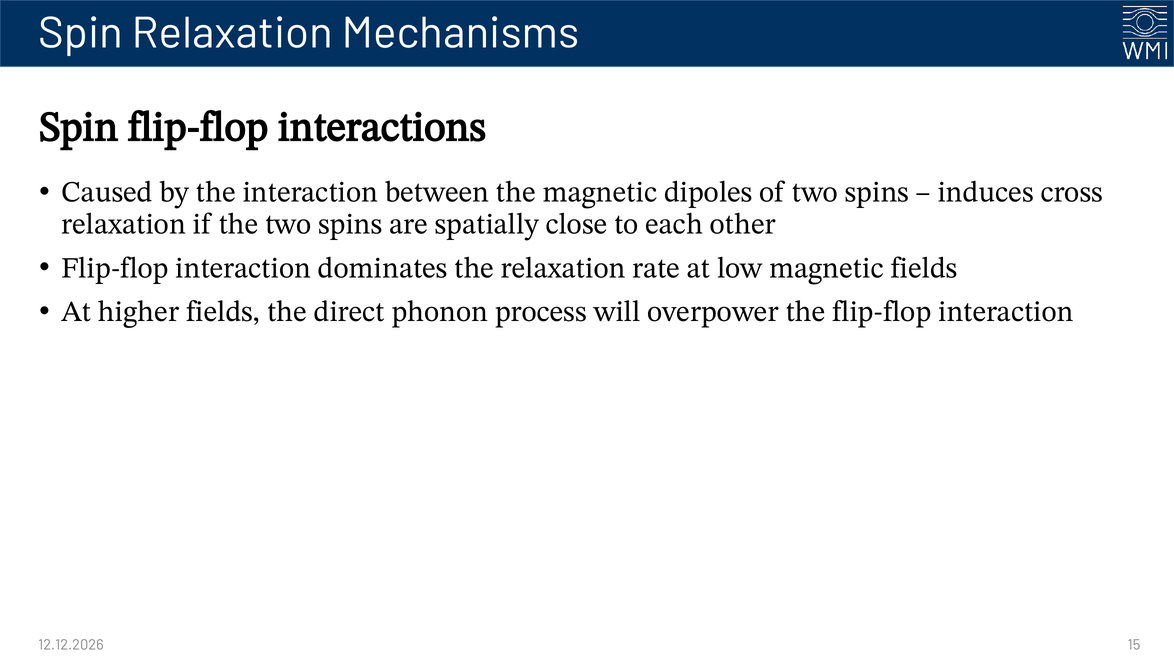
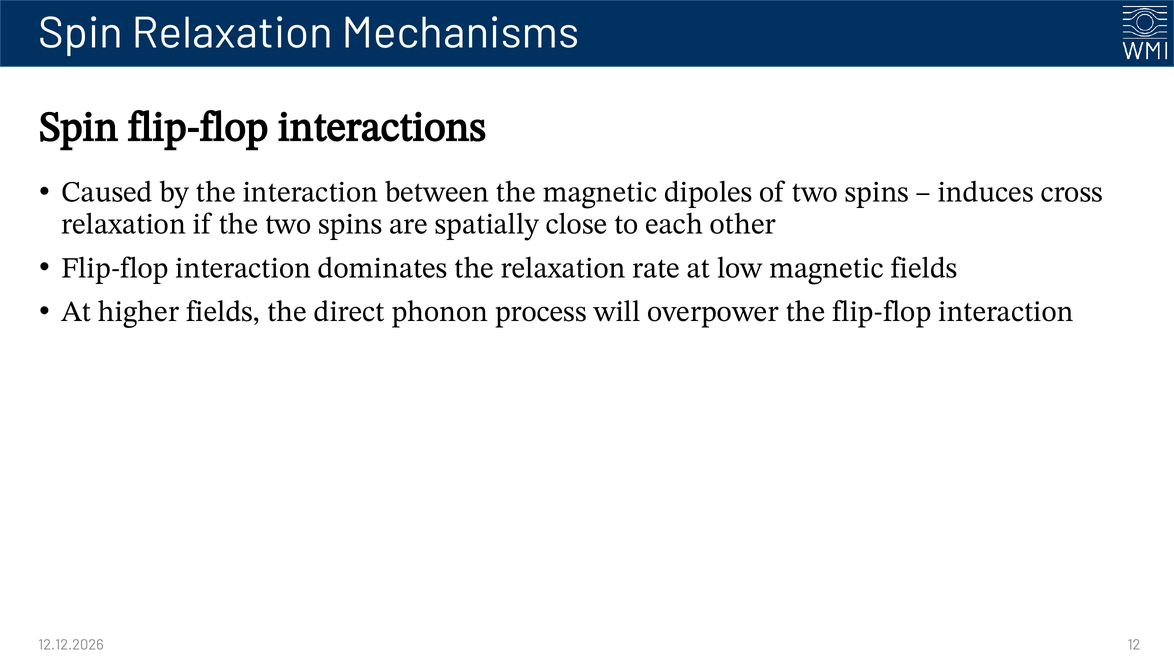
15: 15 -> 12
